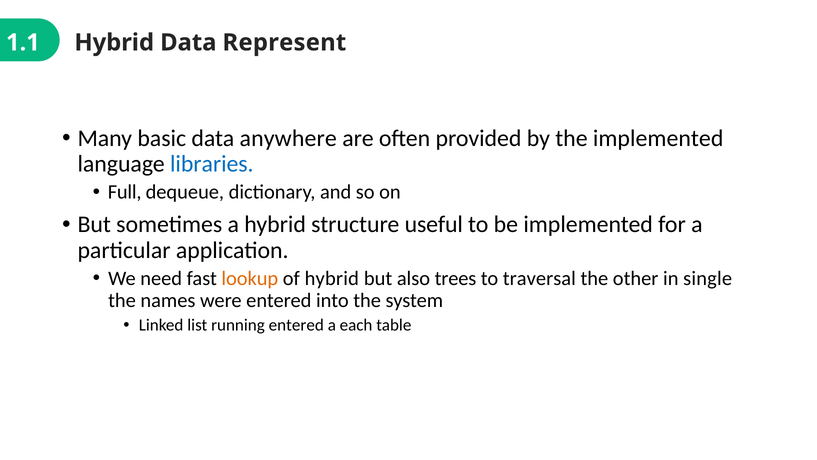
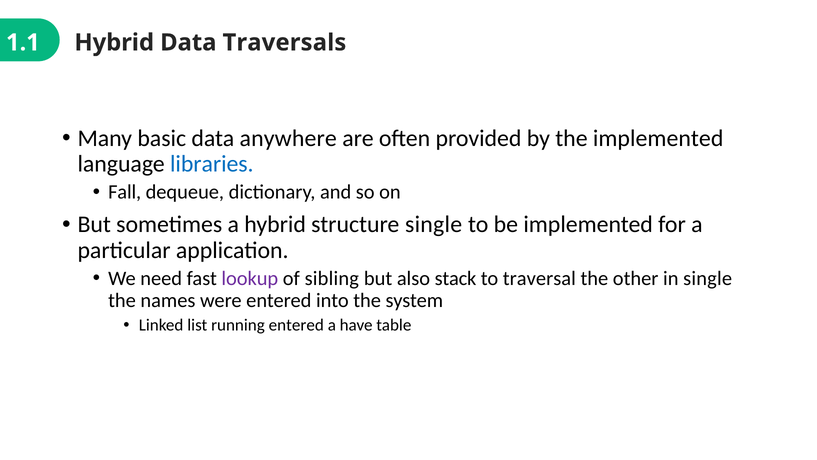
Represent: Represent -> Traversals
Full: Full -> Fall
structure useful: useful -> single
lookup colour: orange -> purple
of hybrid: hybrid -> sibling
trees: trees -> stack
each: each -> have
